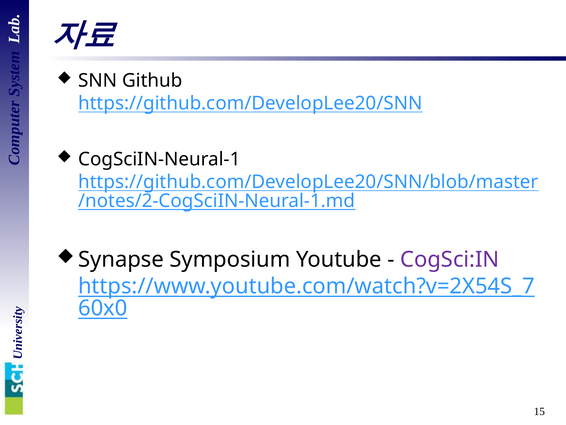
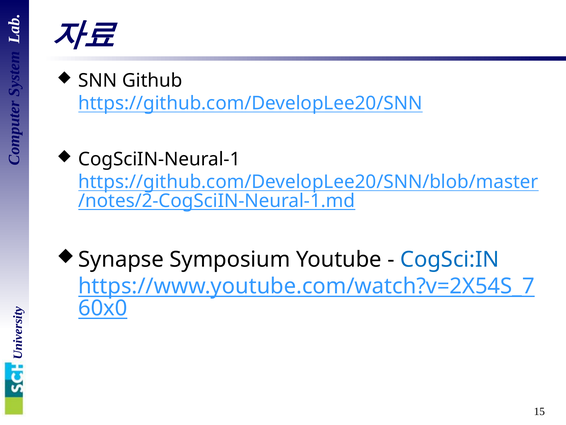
CogSci:IN colour: purple -> blue
